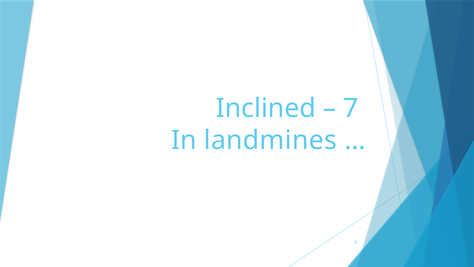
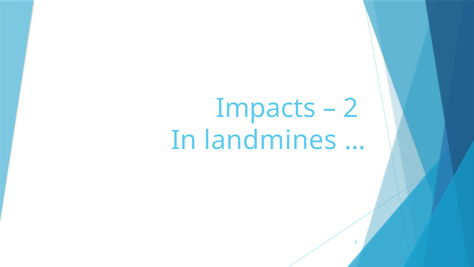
Inclined: Inclined -> Impacts
7: 7 -> 2
